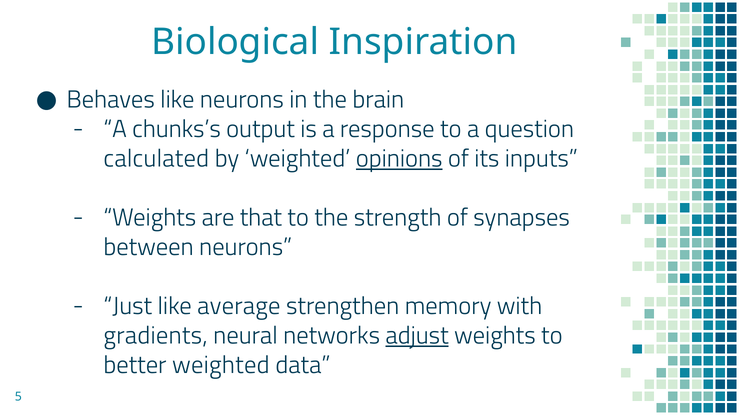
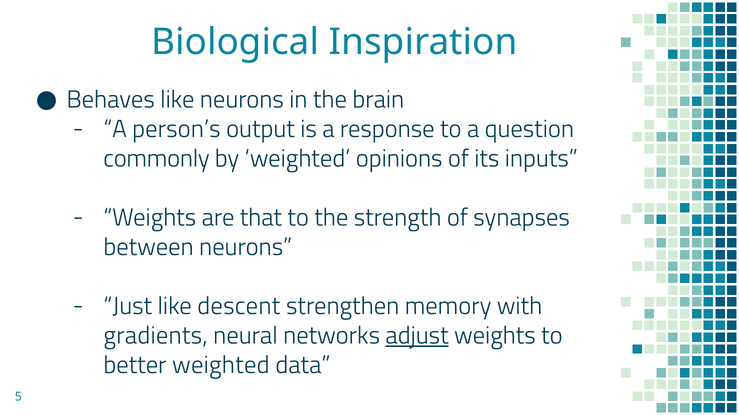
chunks’s: chunks’s -> person’s
calculated: calculated -> commonly
opinions underline: present -> none
average: average -> descent
